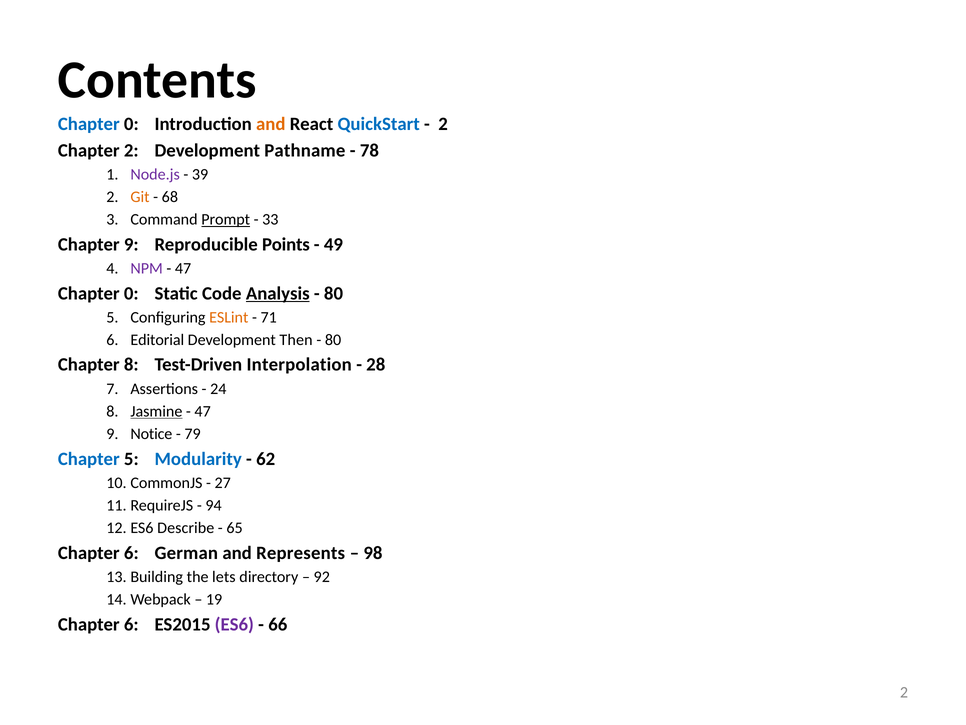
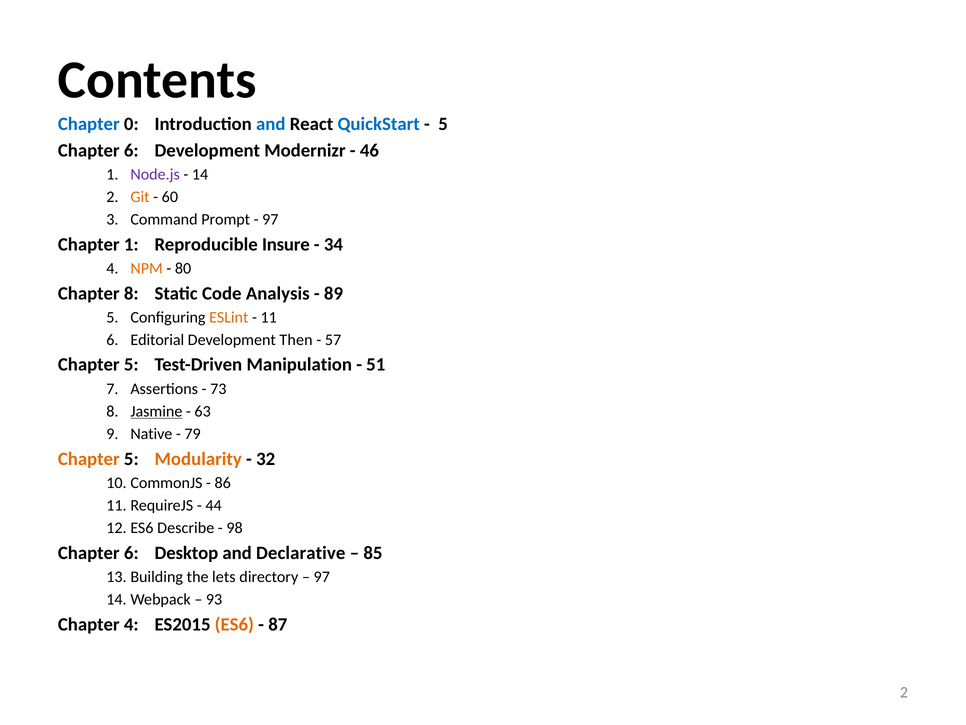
and at (271, 124) colour: orange -> blue
2 at (443, 124): 2 -> 5
2 at (131, 150): 2 -> 6
Pathname: Pathname -> Modernizr
78: 78 -> 46
39: 39 -> 14
68: 68 -> 60
Prompt underline: present -> none
33 at (270, 219): 33 -> 97
Chapter 9: 9 -> 1
Points: Points -> Insure
49: 49 -> 34
NPM colour: purple -> orange
47 at (183, 268): 47 -> 80
0 at (131, 293): 0 -> 8
Analysis underline: present -> none
80 at (333, 293): 80 -> 89
71: 71 -> 11
80 at (333, 340): 80 -> 57
8 at (131, 365): 8 -> 5
Interpolation: Interpolation -> Manipulation
28: 28 -> 51
24: 24 -> 73
47 at (203, 411): 47 -> 63
Notice: Notice -> Native
Chapter at (89, 459) colour: blue -> orange
Modularity colour: blue -> orange
62: 62 -> 32
27: 27 -> 86
94: 94 -> 44
65: 65 -> 98
German: German -> Desktop
Represents: Represents -> Declarative
98: 98 -> 85
92 at (322, 576): 92 -> 97
19: 19 -> 93
6 at (131, 624): 6 -> 4
ES6 colour: purple -> orange
66: 66 -> 87
